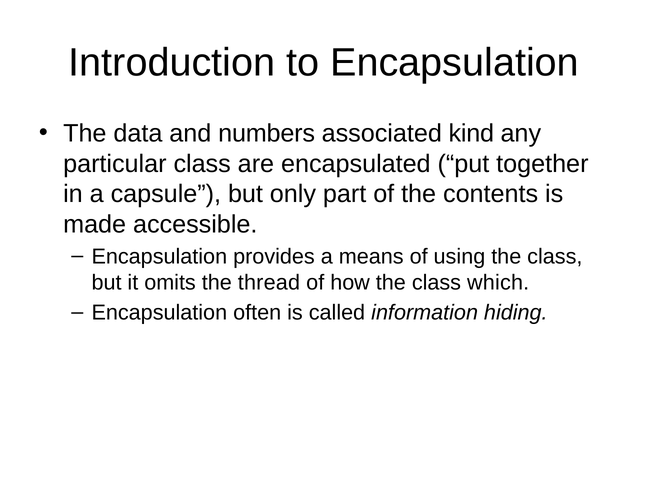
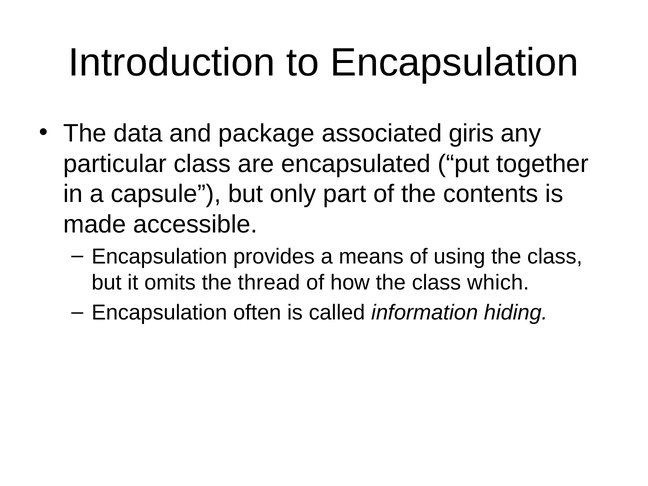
numbers: numbers -> package
kind: kind -> giris
